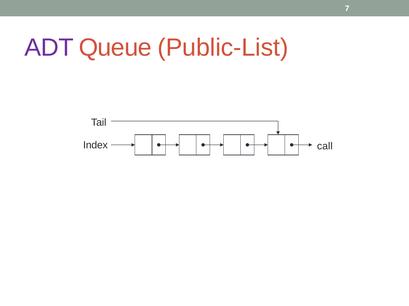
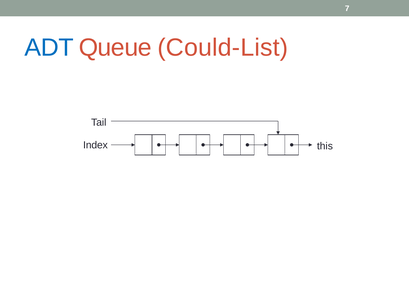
ADT colour: purple -> blue
Public-List: Public-List -> Could-List
call: call -> this
